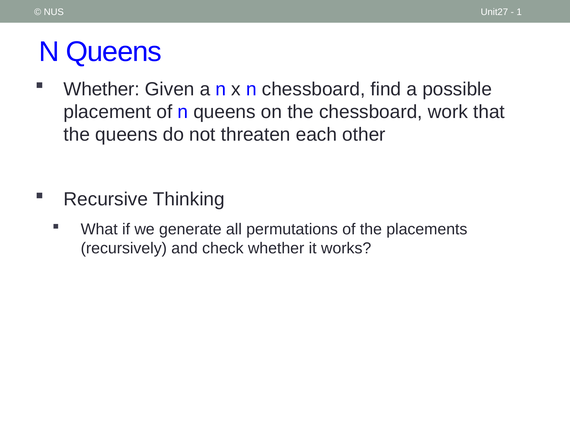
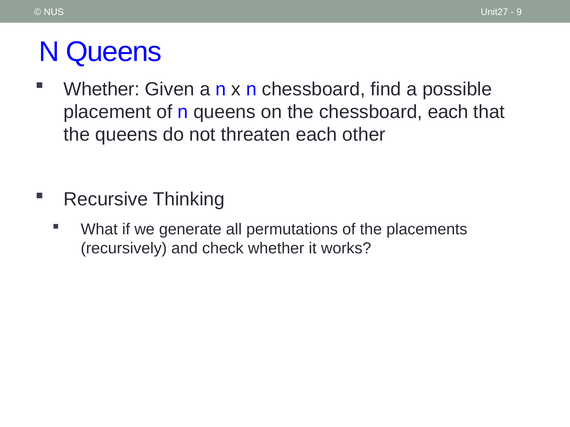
1: 1 -> 9
chessboard work: work -> each
